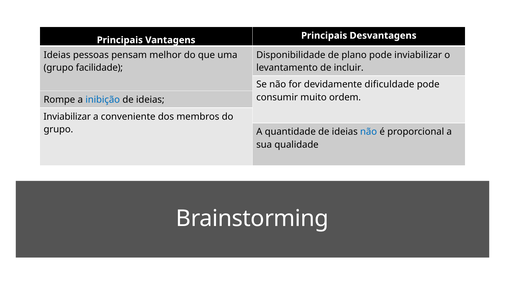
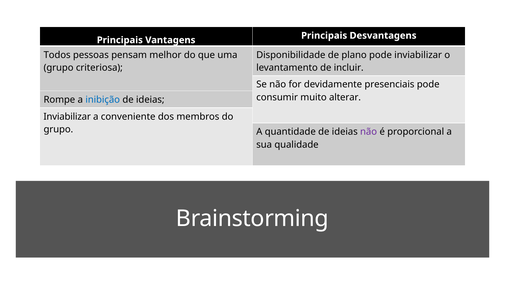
Ideias at (57, 55): Ideias -> Todos
facilidade: facilidade -> criteriosa
dificuldade: dificuldade -> presenciais
ordem: ordem -> alterar
não at (369, 132) colour: blue -> purple
